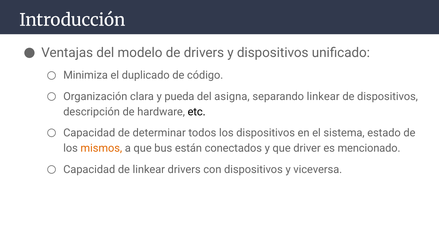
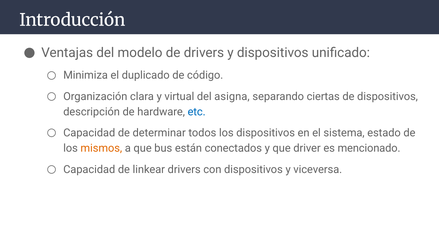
pueda: pueda -> virtual
separando linkear: linkear -> ciertas
etc colour: black -> blue
